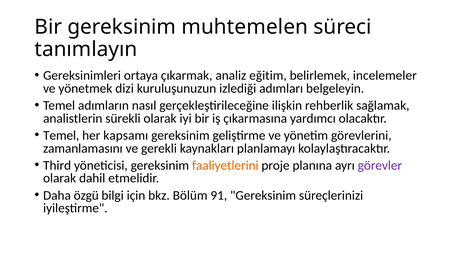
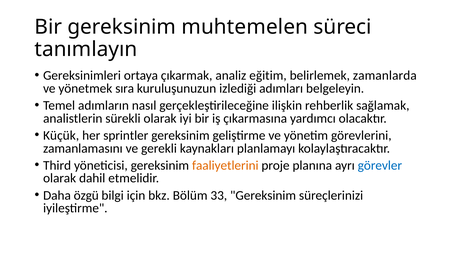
incelemeler: incelemeler -> zamanlarda
dizi: dizi -> sıra
Temel at (61, 136): Temel -> Küçük
kapsamı: kapsamı -> sprintler
görevler colour: purple -> blue
91: 91 -> 33
